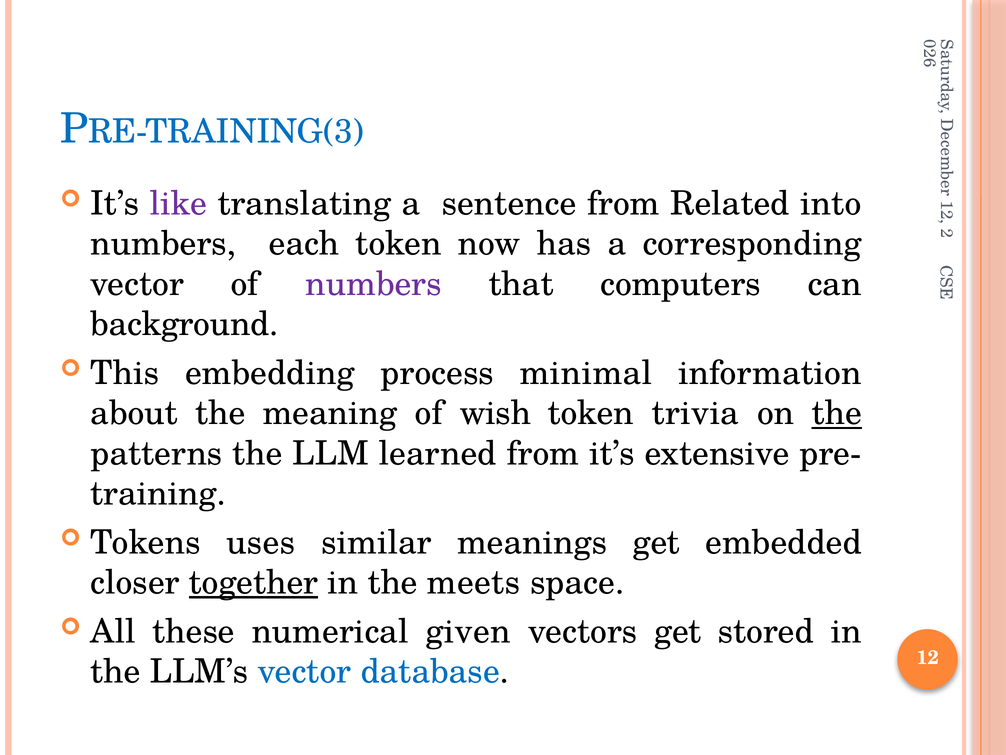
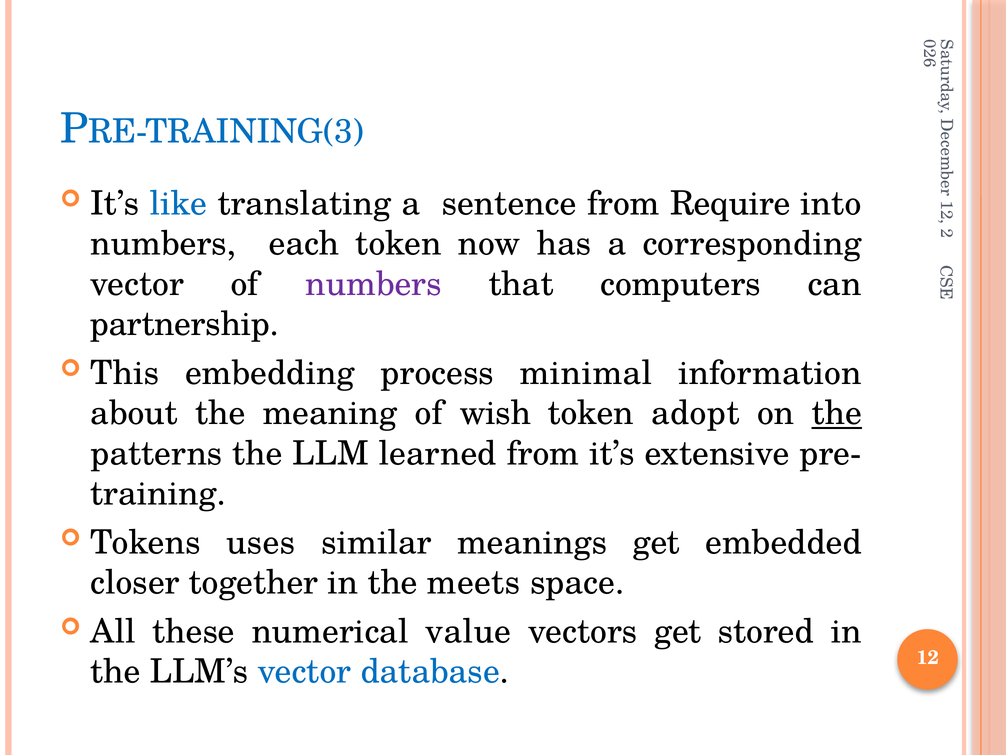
like colour: purple -> blue
Related: Related -> Require
background: background -> partnership
trivia: trivia -> adopt
together underline: present -> none
given: given -> value
